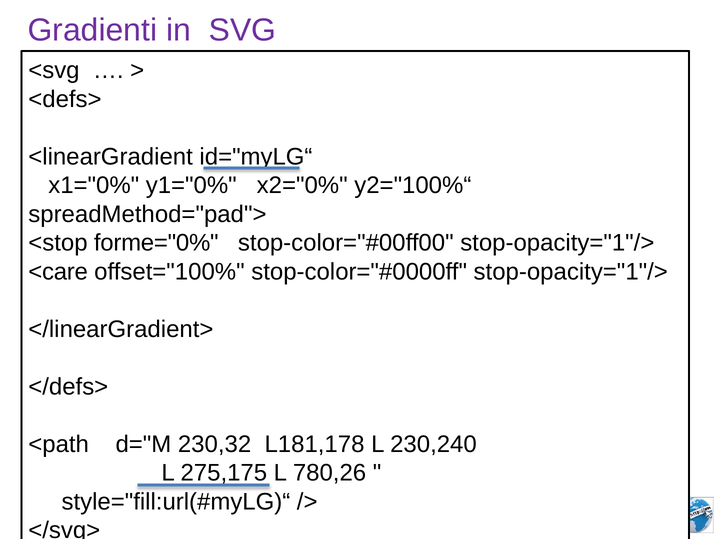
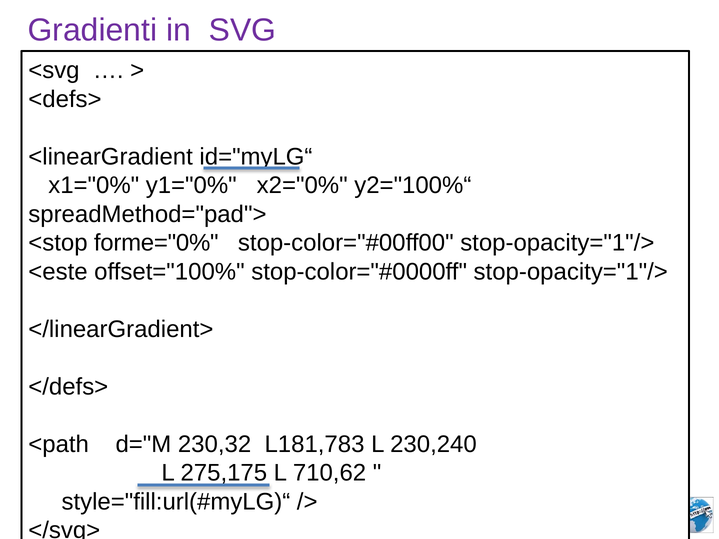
<care: <care -> <este
L181,178: L181,178 -> L181,783
780,26: 780,26 -> 710,62
